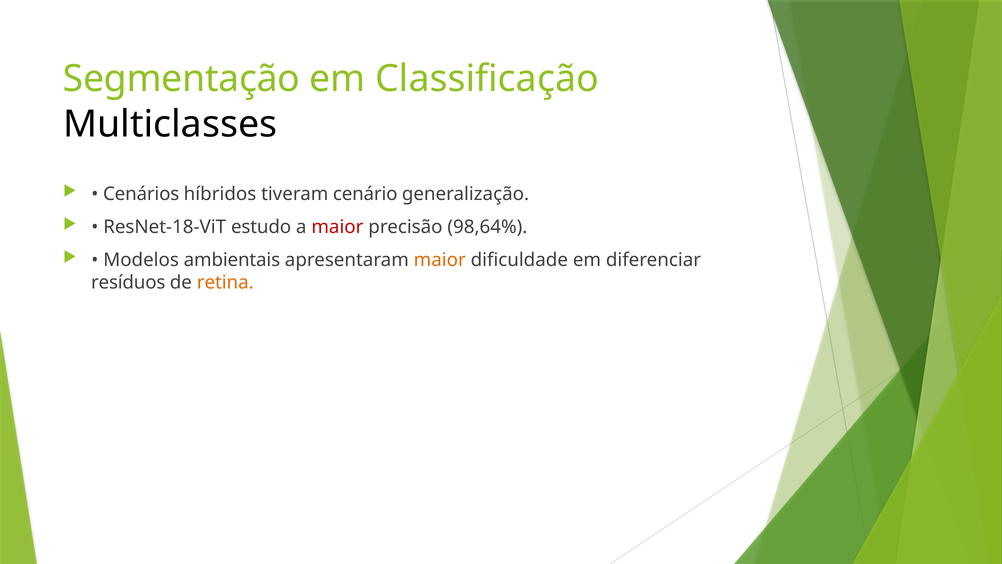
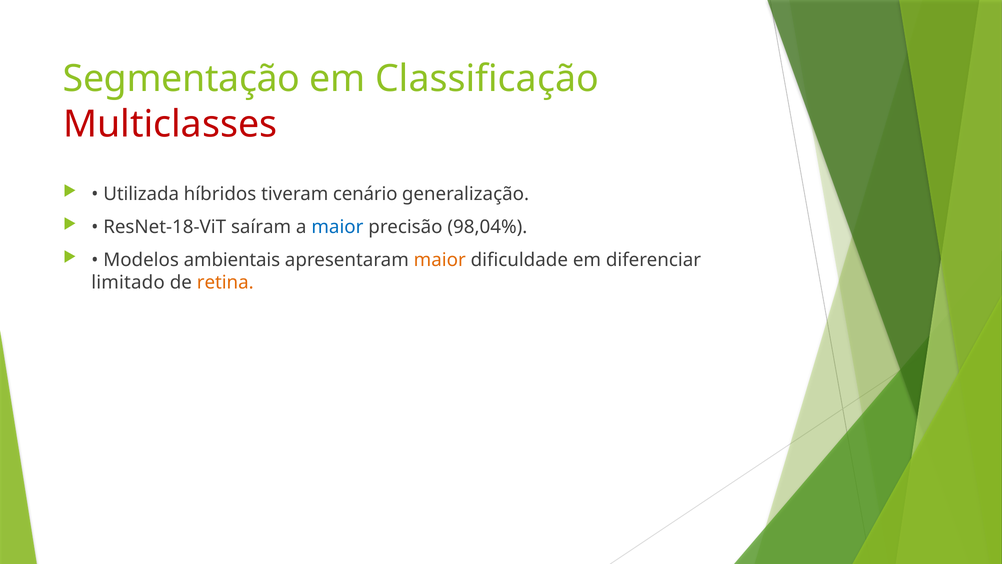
Multiclasses colour: black -> red
Cenários: Cenários -> Utilizada
estudo: estudo -> saíram
maior at (337, 227) colour: red -> blue
98,64%: 98,64% -> 98,04%
resíduos: resíduos -> limitado
